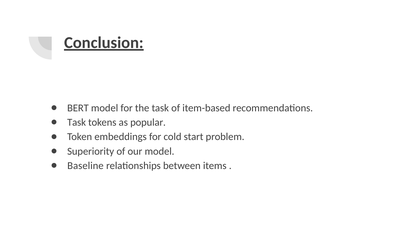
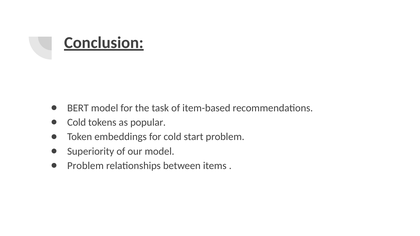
Task at (77, 123): Task -> Cold
Baseline at (85, 166): Baseline -> Problem
